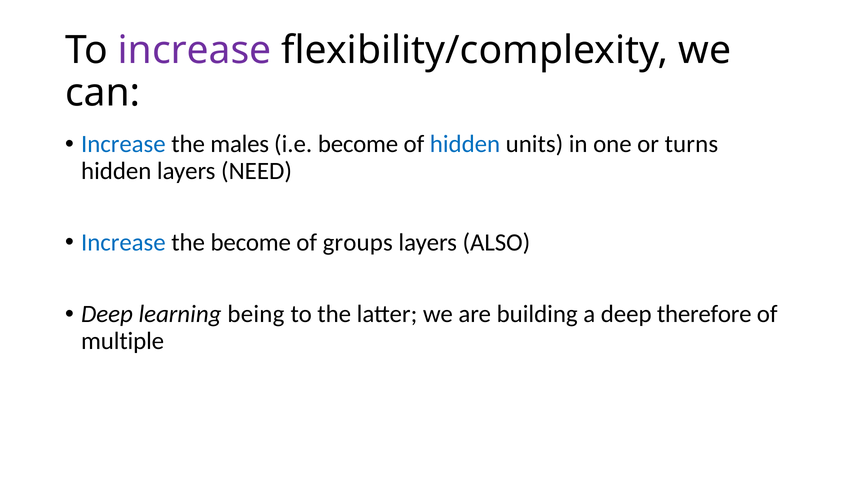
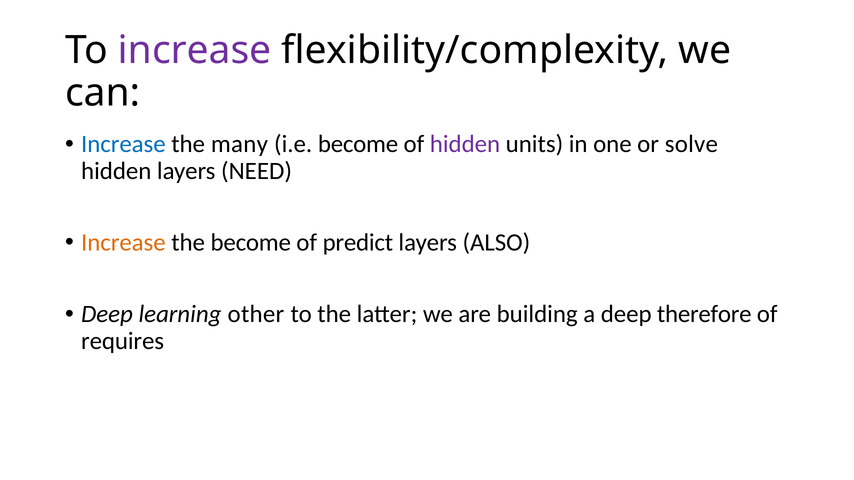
males: males -> many
hidden at (465, 144) colour: blue -> purple
turns: turns -> solve
Increase at (123, 243) colour: blue -> orange
groups: groups -> predict
being: being -> other
multiple: multiple -> requires
